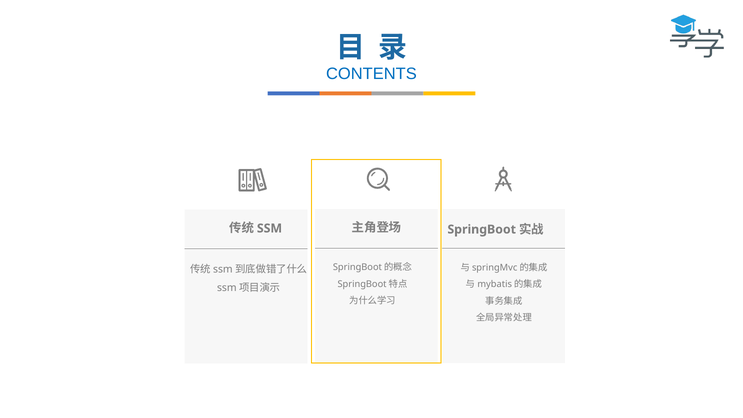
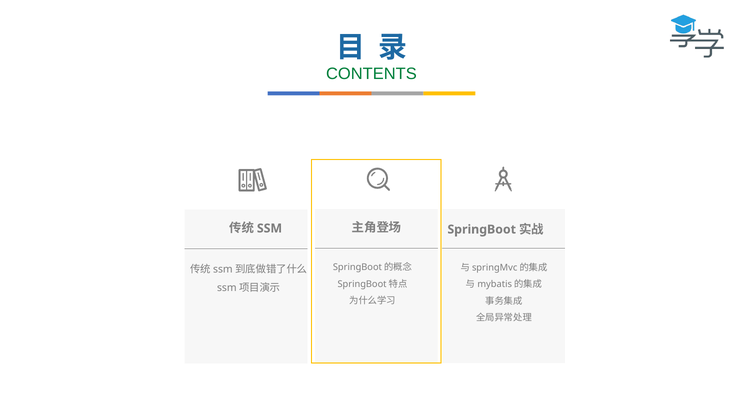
CONTENTS colour: blue -> green
